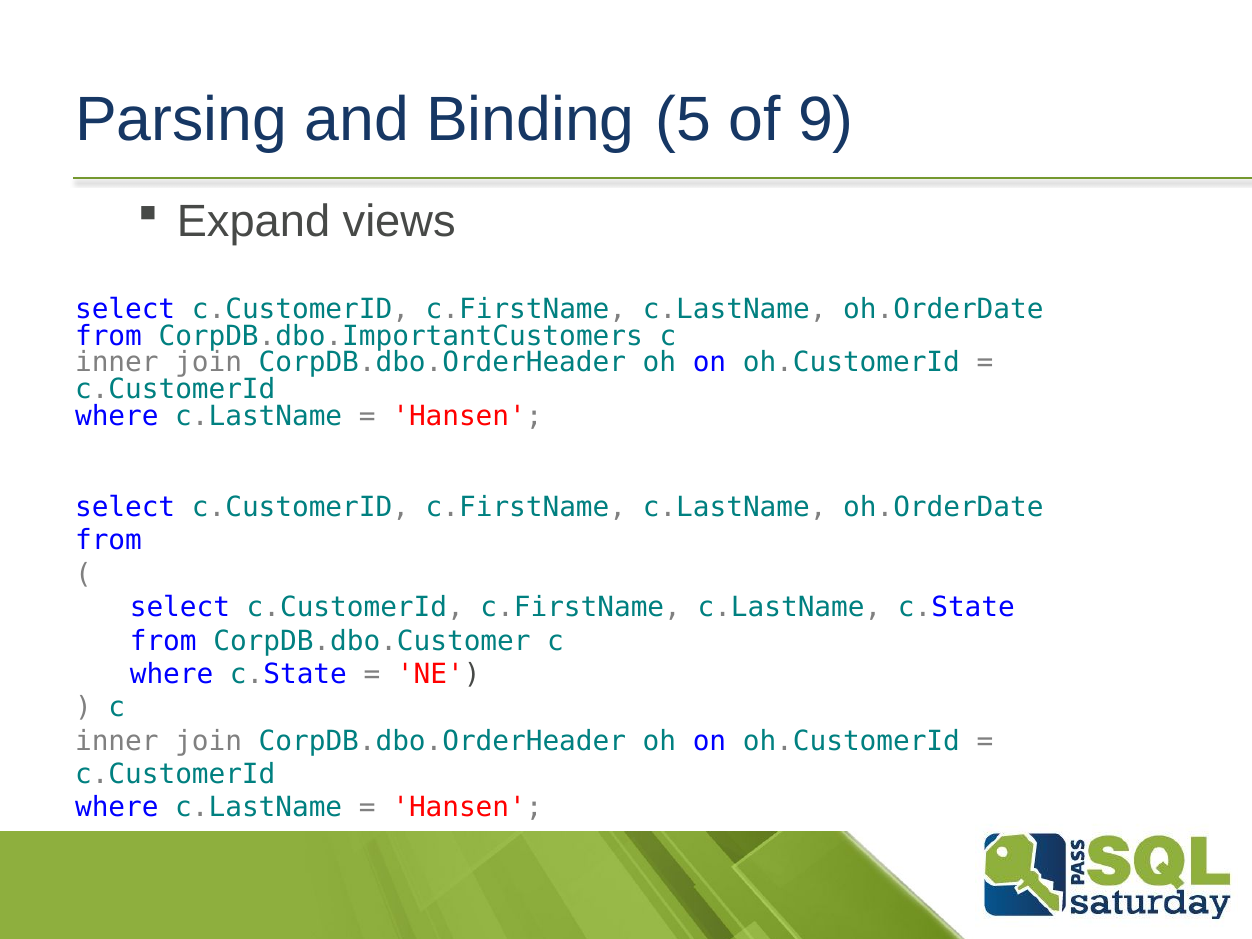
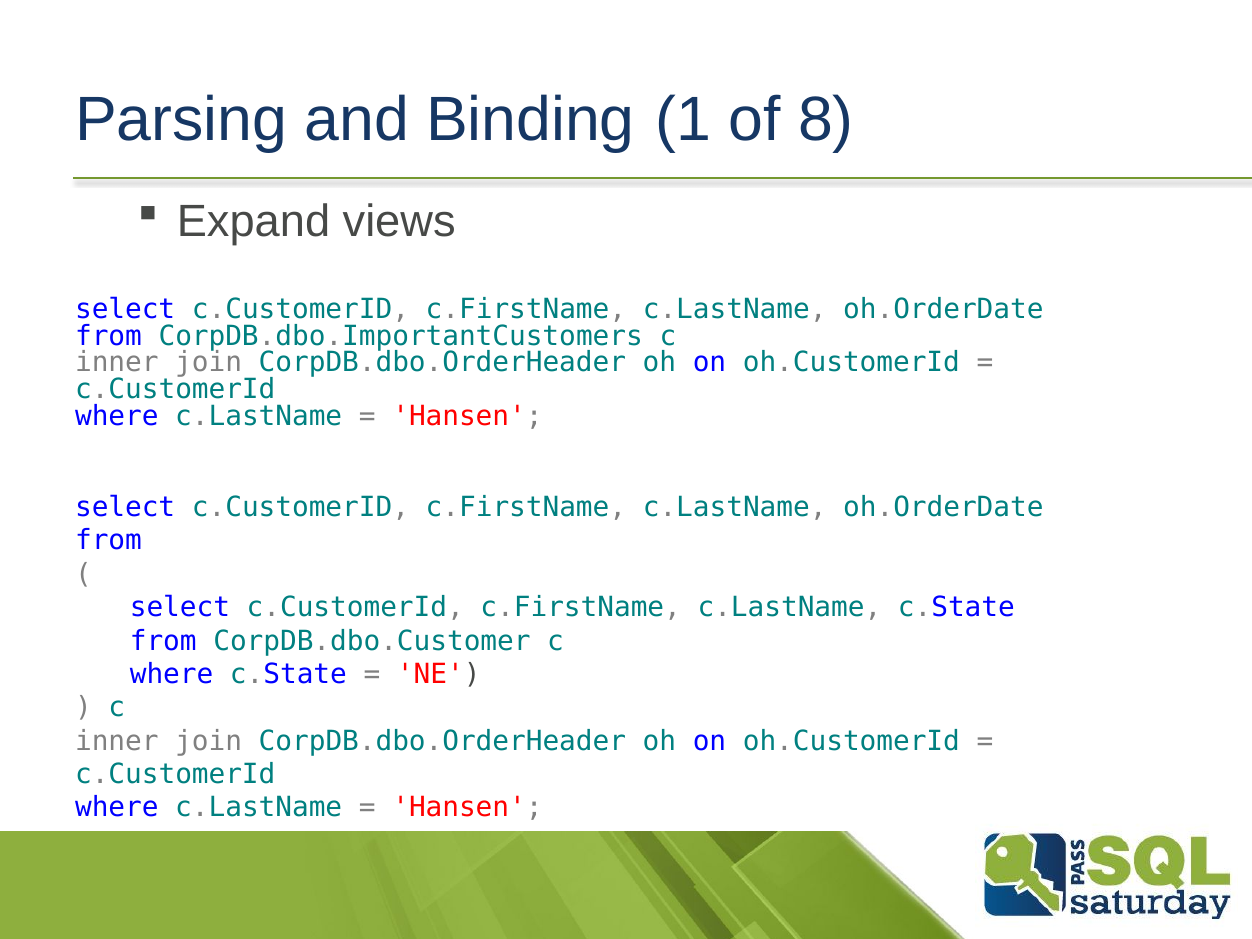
5: 5 -> 1
9: 9 -> 8
